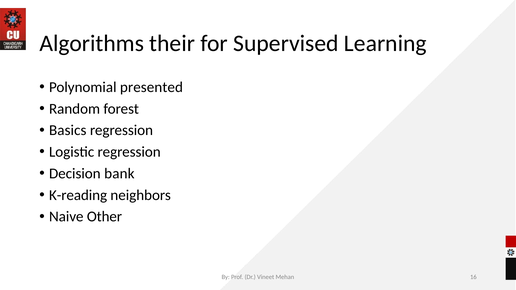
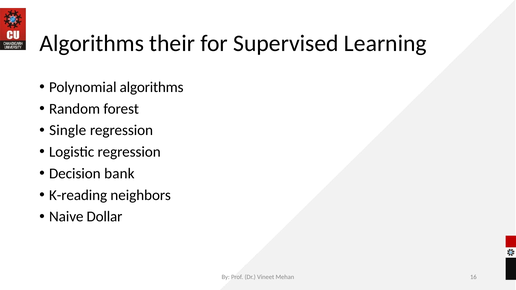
Polynomial presented: presented -> algorithms
Basics: Basics -> Single
Other: Other -> Dollar
